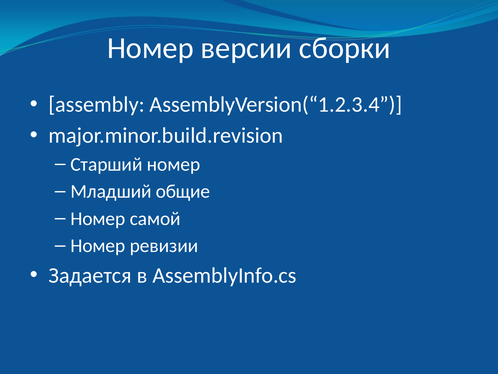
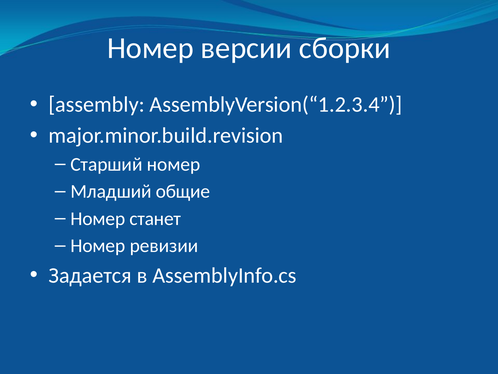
самой: самой -> станет
